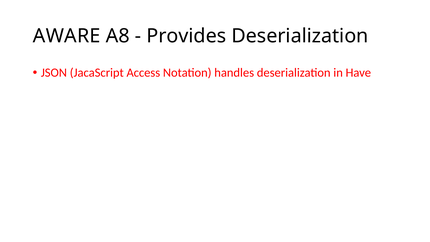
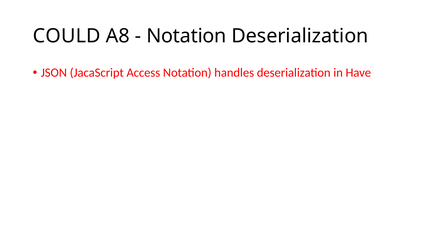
AWARE: AWARE -> COULD
Provides at (186, 36): Provides -> Notation
